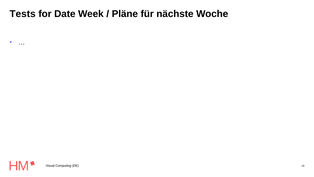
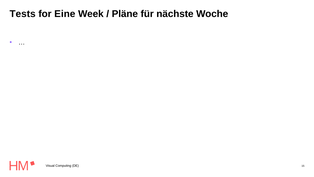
Date: Date -> Eine
